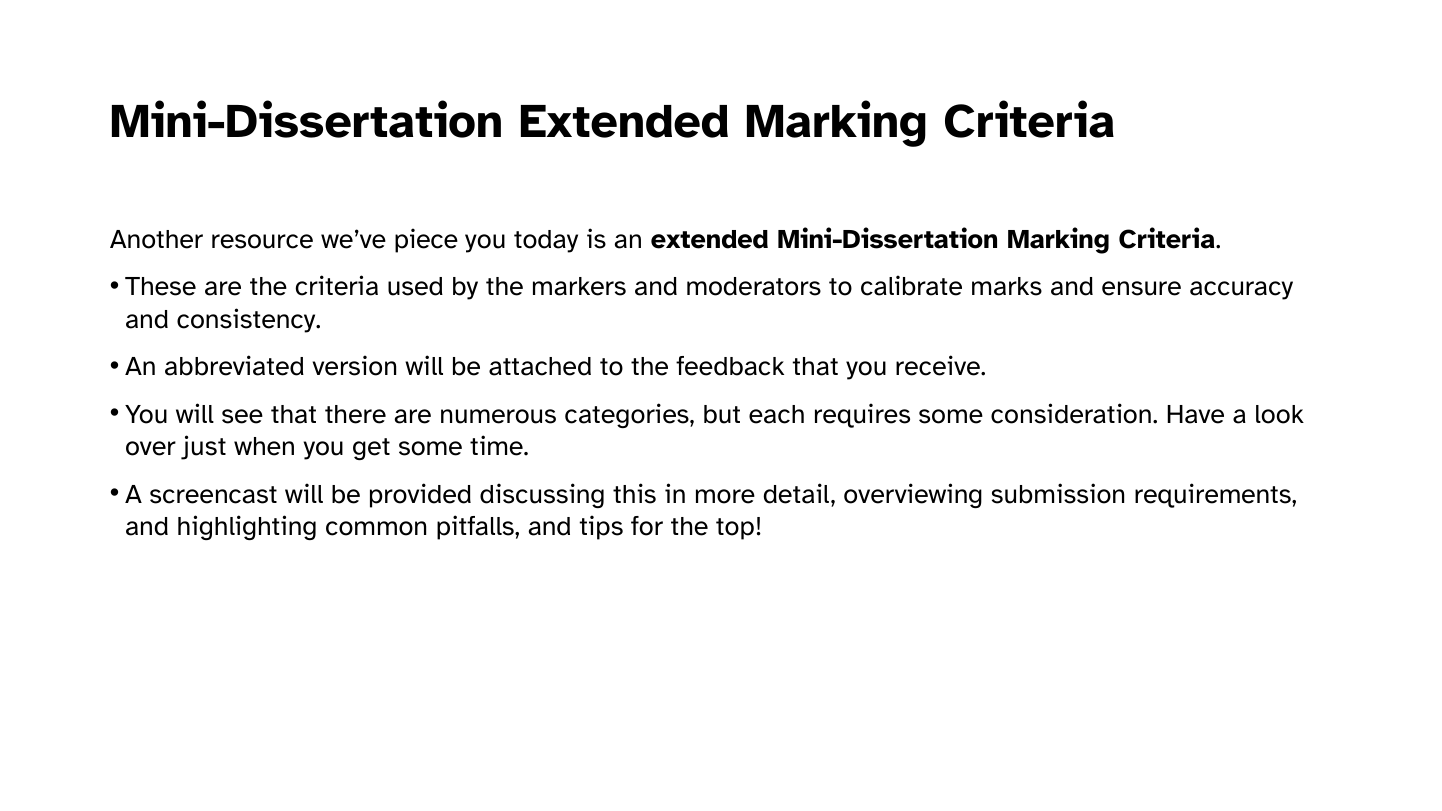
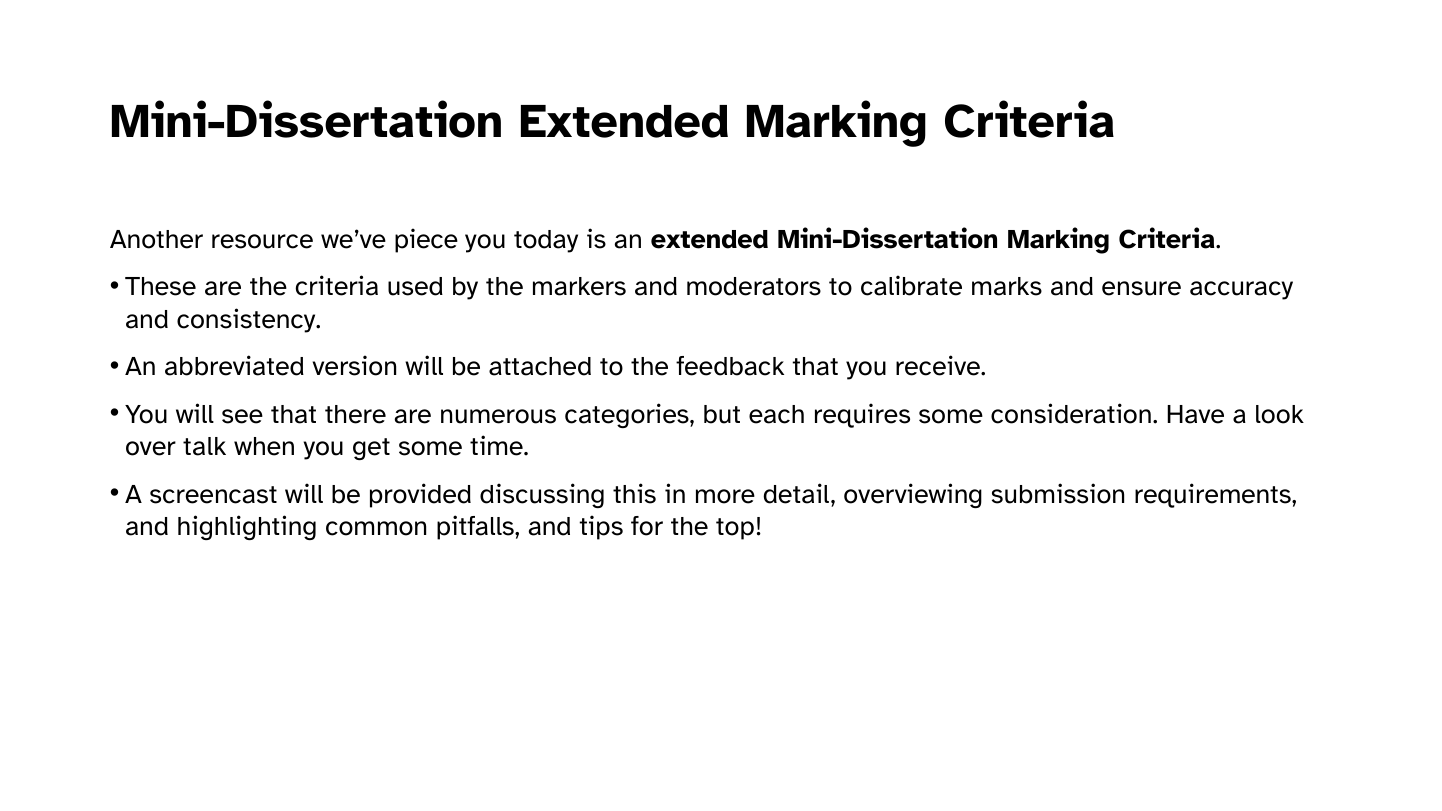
just: just -> talk
